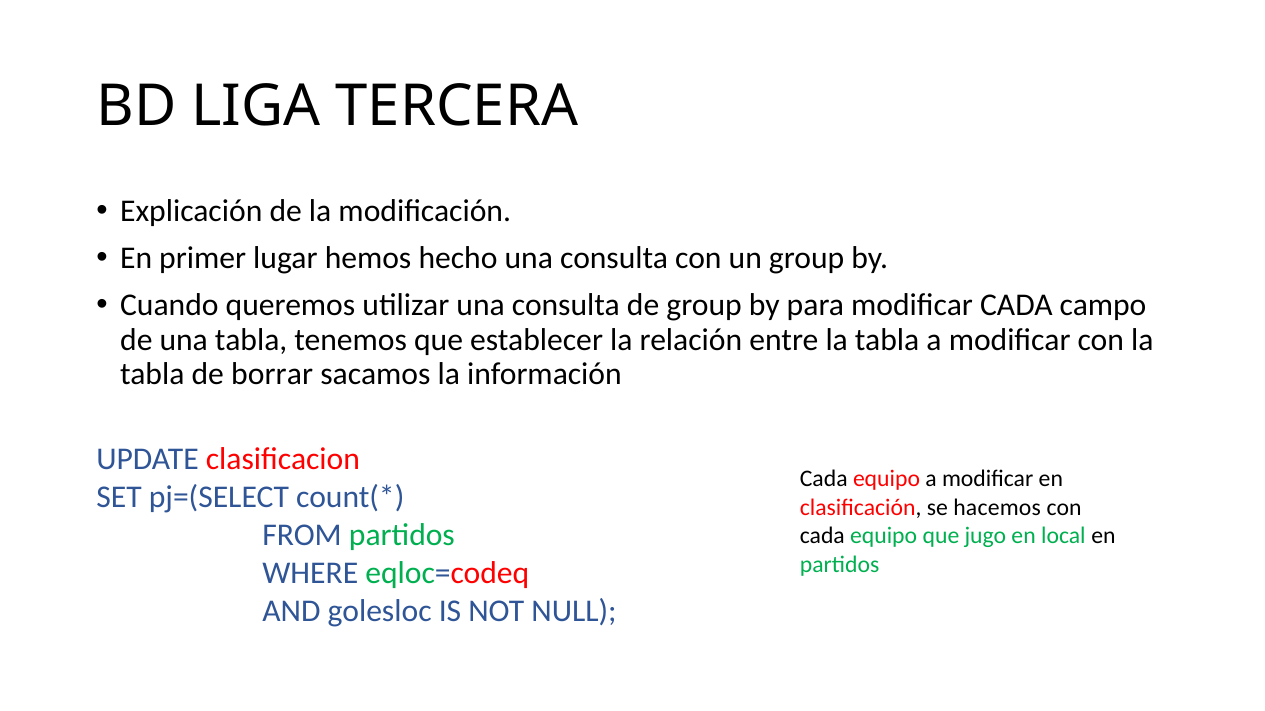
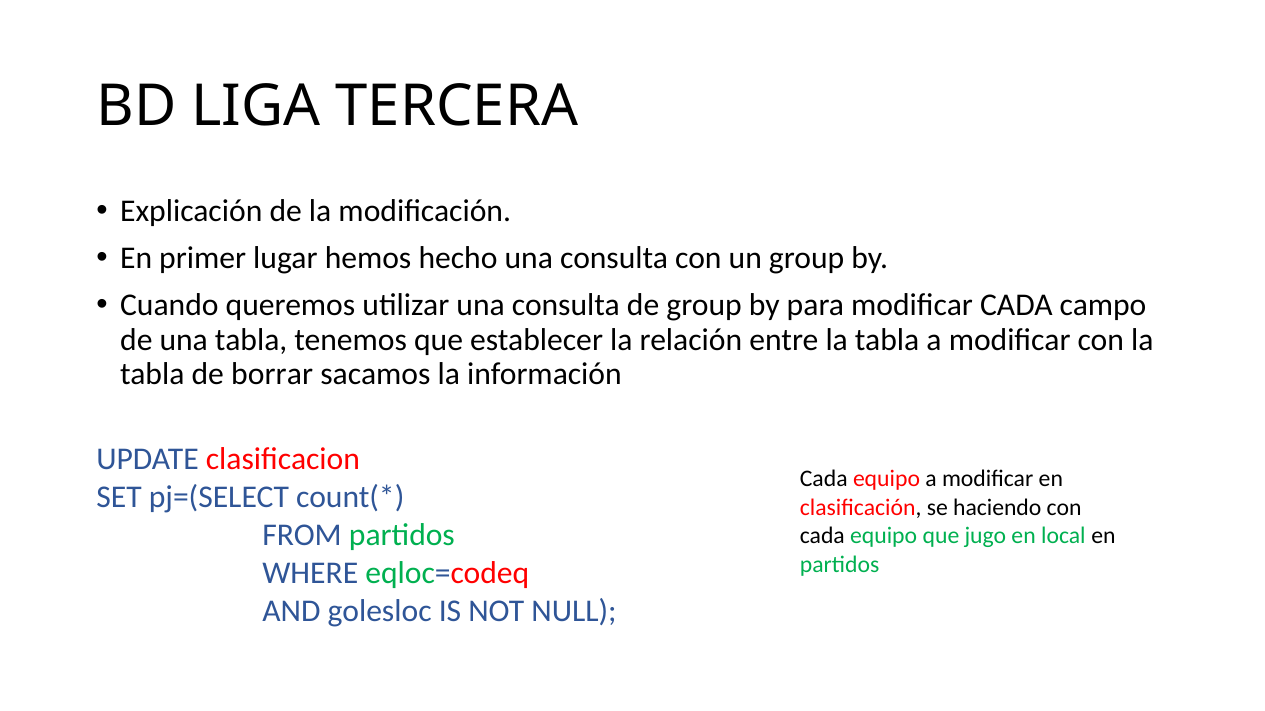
hacemos: hacemos -> haciendo
